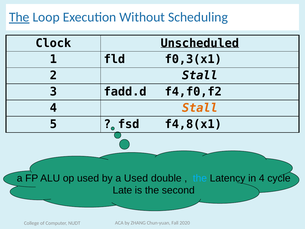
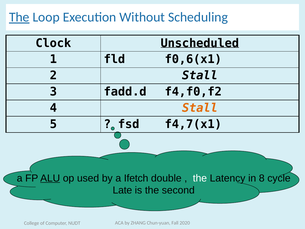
f0,3(x1: f0,3(x1 -> f0,6(x1
f4,8(x1: f4,8(x1 -> f4,7(x1
ALU underline: none -> present
a Used: Used -> Ifetch
the at (200, 178) colour: light blue -> white
in 4: 4 -> 8
